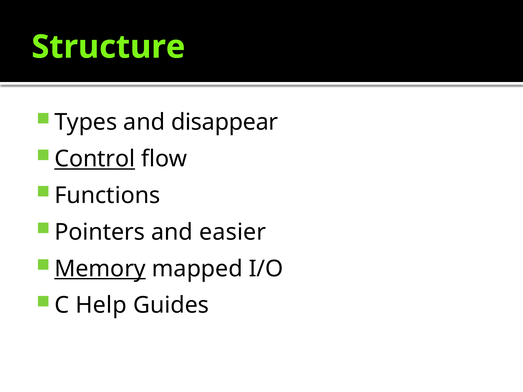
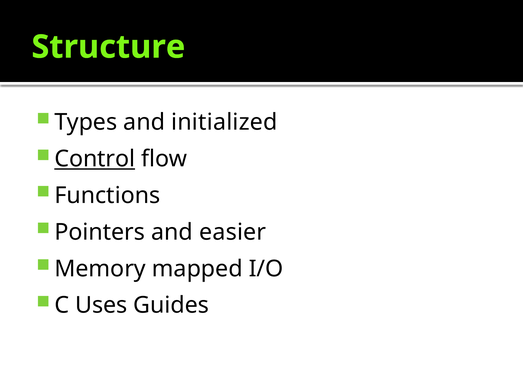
disappear: disappear -> initialized
Memory underline: present -> none
Help: Help -> Uses
